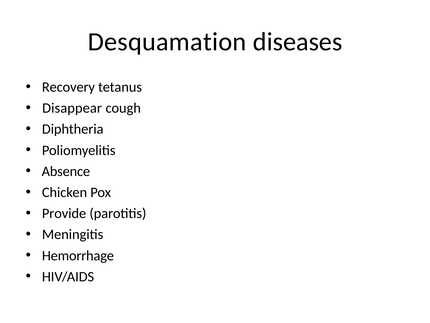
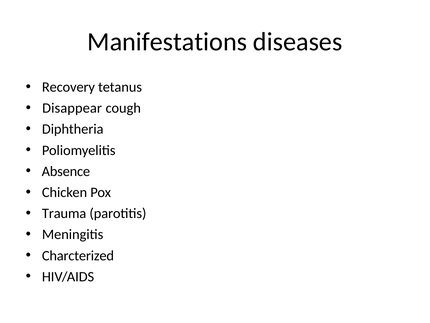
Desquamation: Desquamation -> Manifestations
Provide: Provide -> Trauma
Hemorrhage: Hemorrhage -> Charcterized
